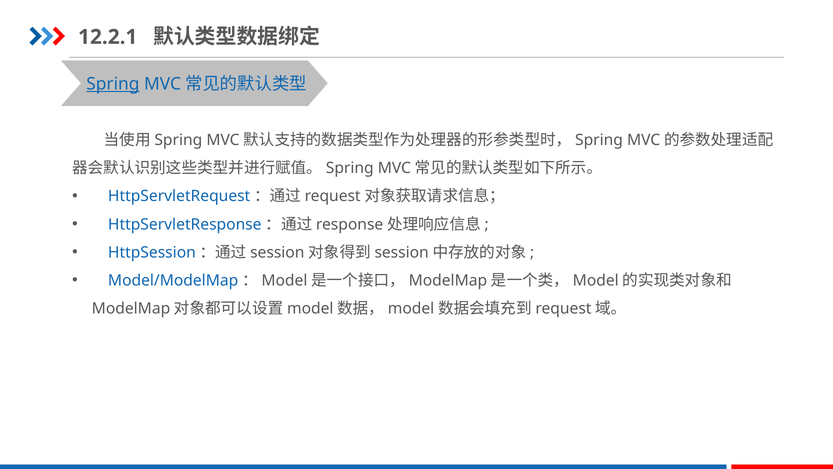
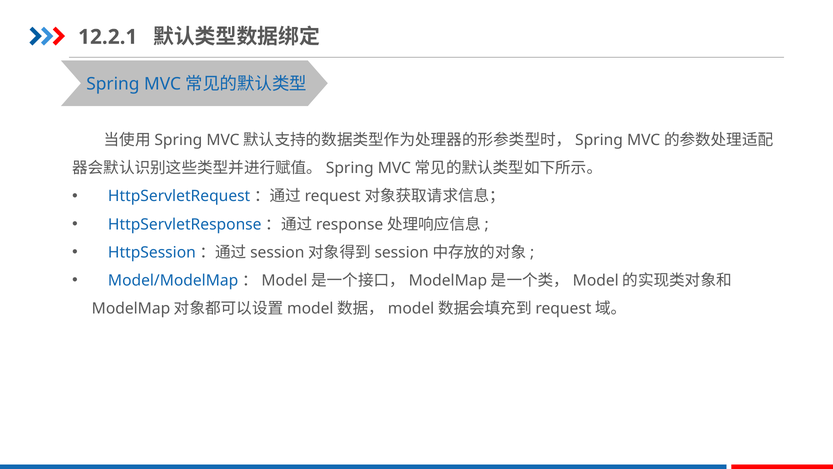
Spring underline: present -> none
